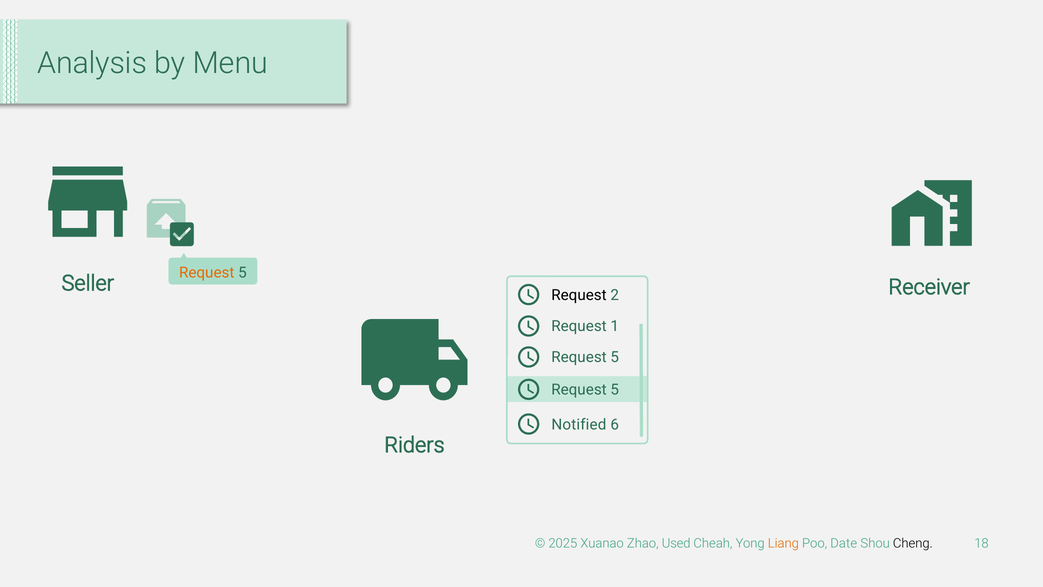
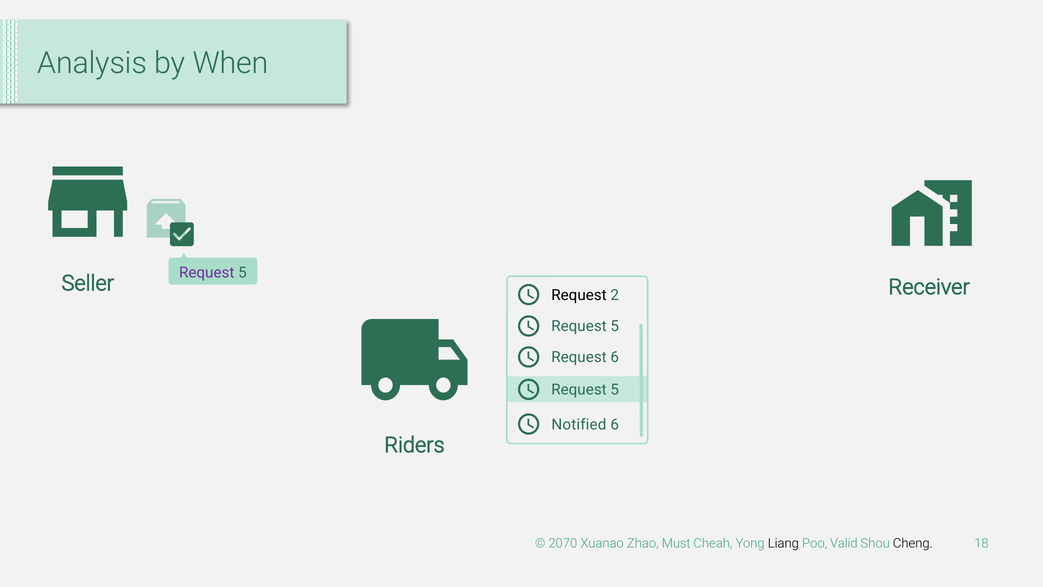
Menu: Menu -> When
Request at (207, 272) colour: orange -> purple
1 at (615, 326): 1 -> 5
5 at (615, 357): 5 -> 6
2025: 2025 -> 2070
Used: Used -> Must
Liang colour: orange -> black
Date: Date -> Valid
